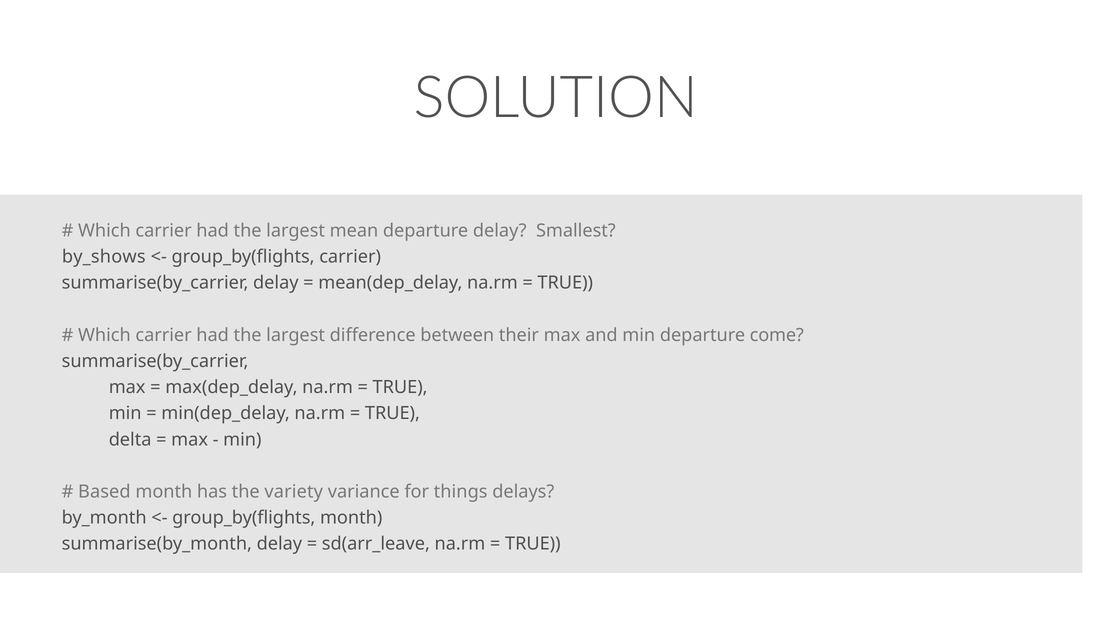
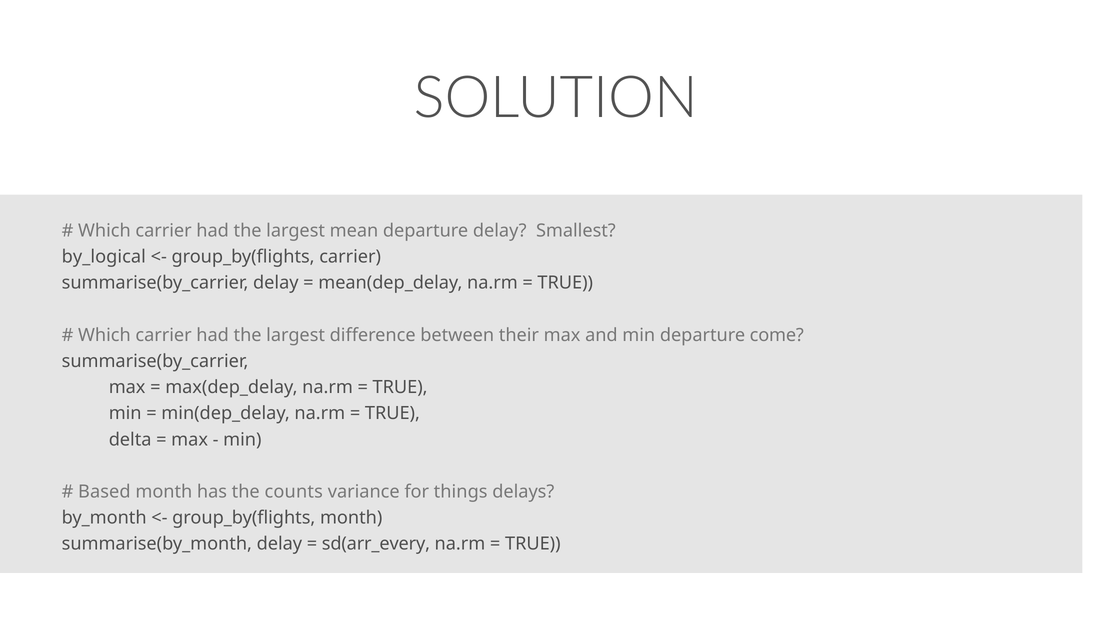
by_shows: by_shows -> by_logical
variety: variety -> counts
sd(arr_leave: sd(arr_leave -> sd(arr_every
